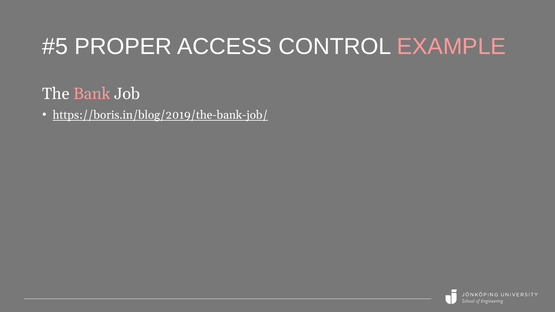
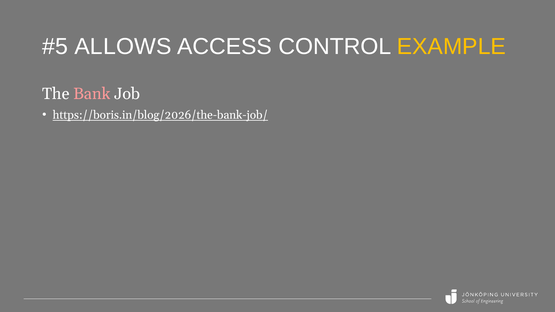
PROPER: PROPER -> ALLOWS
EXAMPLE colour: pink -> yellow
https://boris.in/blog/2019/the-bank-job/: https://boris.in/blog/2019/the-bank-job/ -> https://boris.in/blog/2026/the-bank-job/
